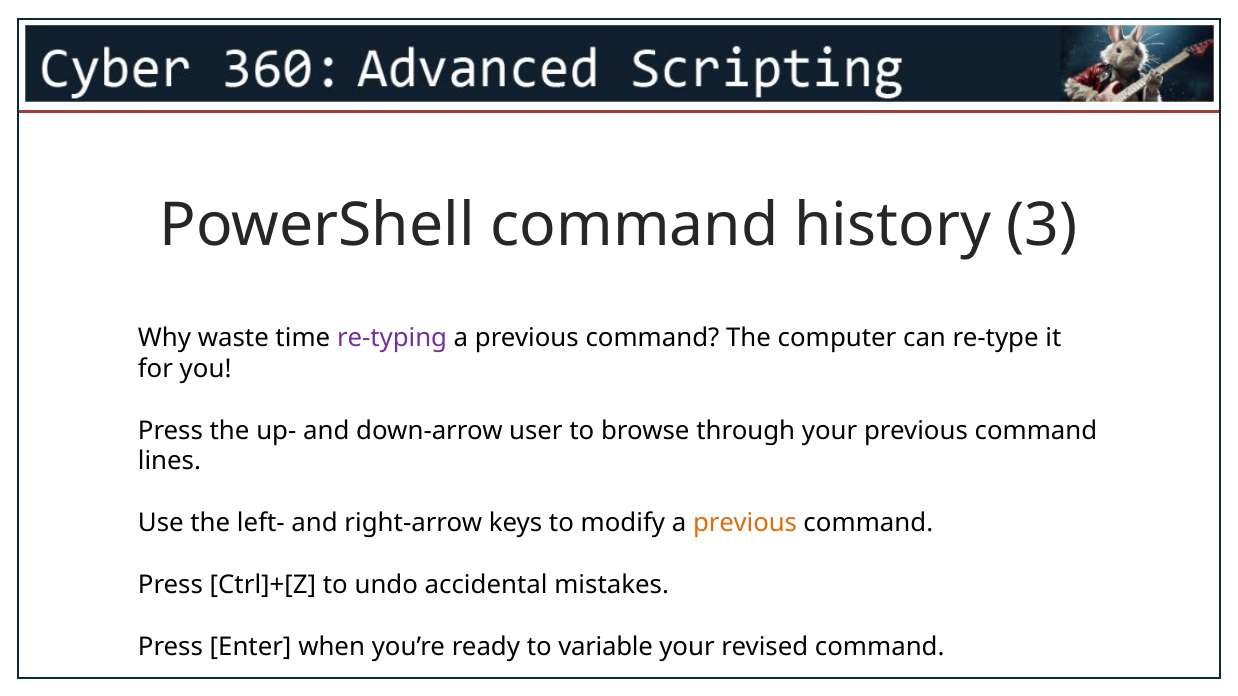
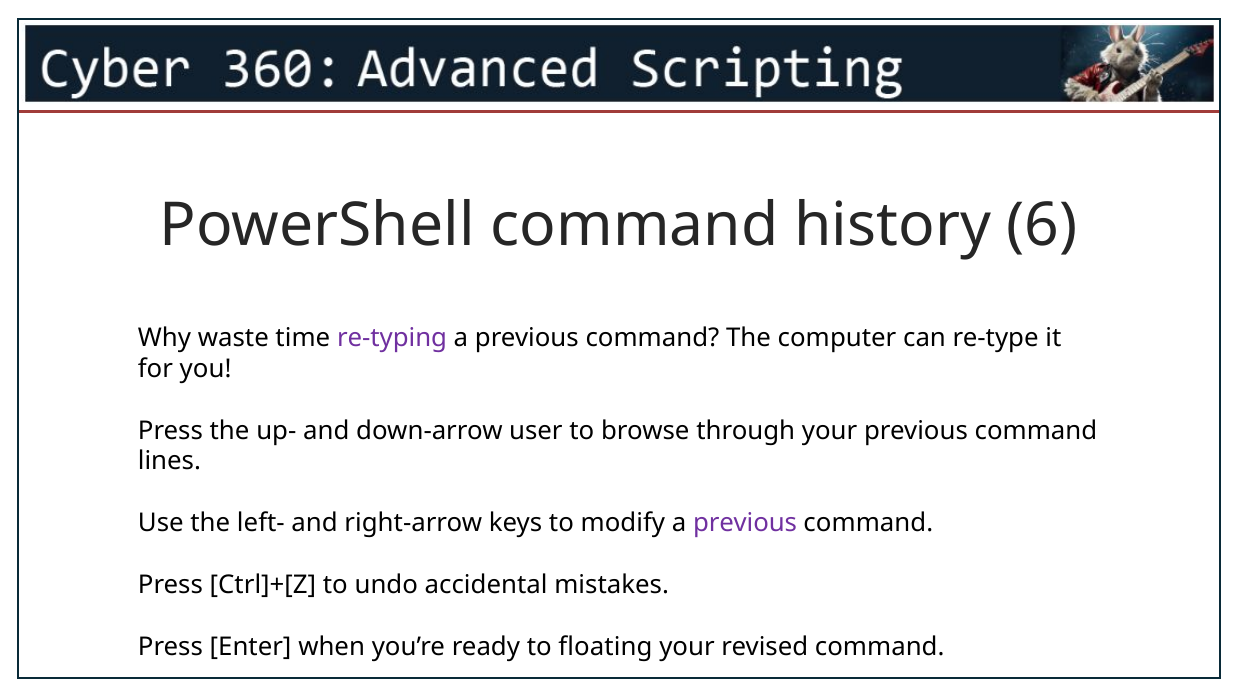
3: 3 -> 6
previous at (745, 524) colour: orange -> purple
variable: variable -> floating
